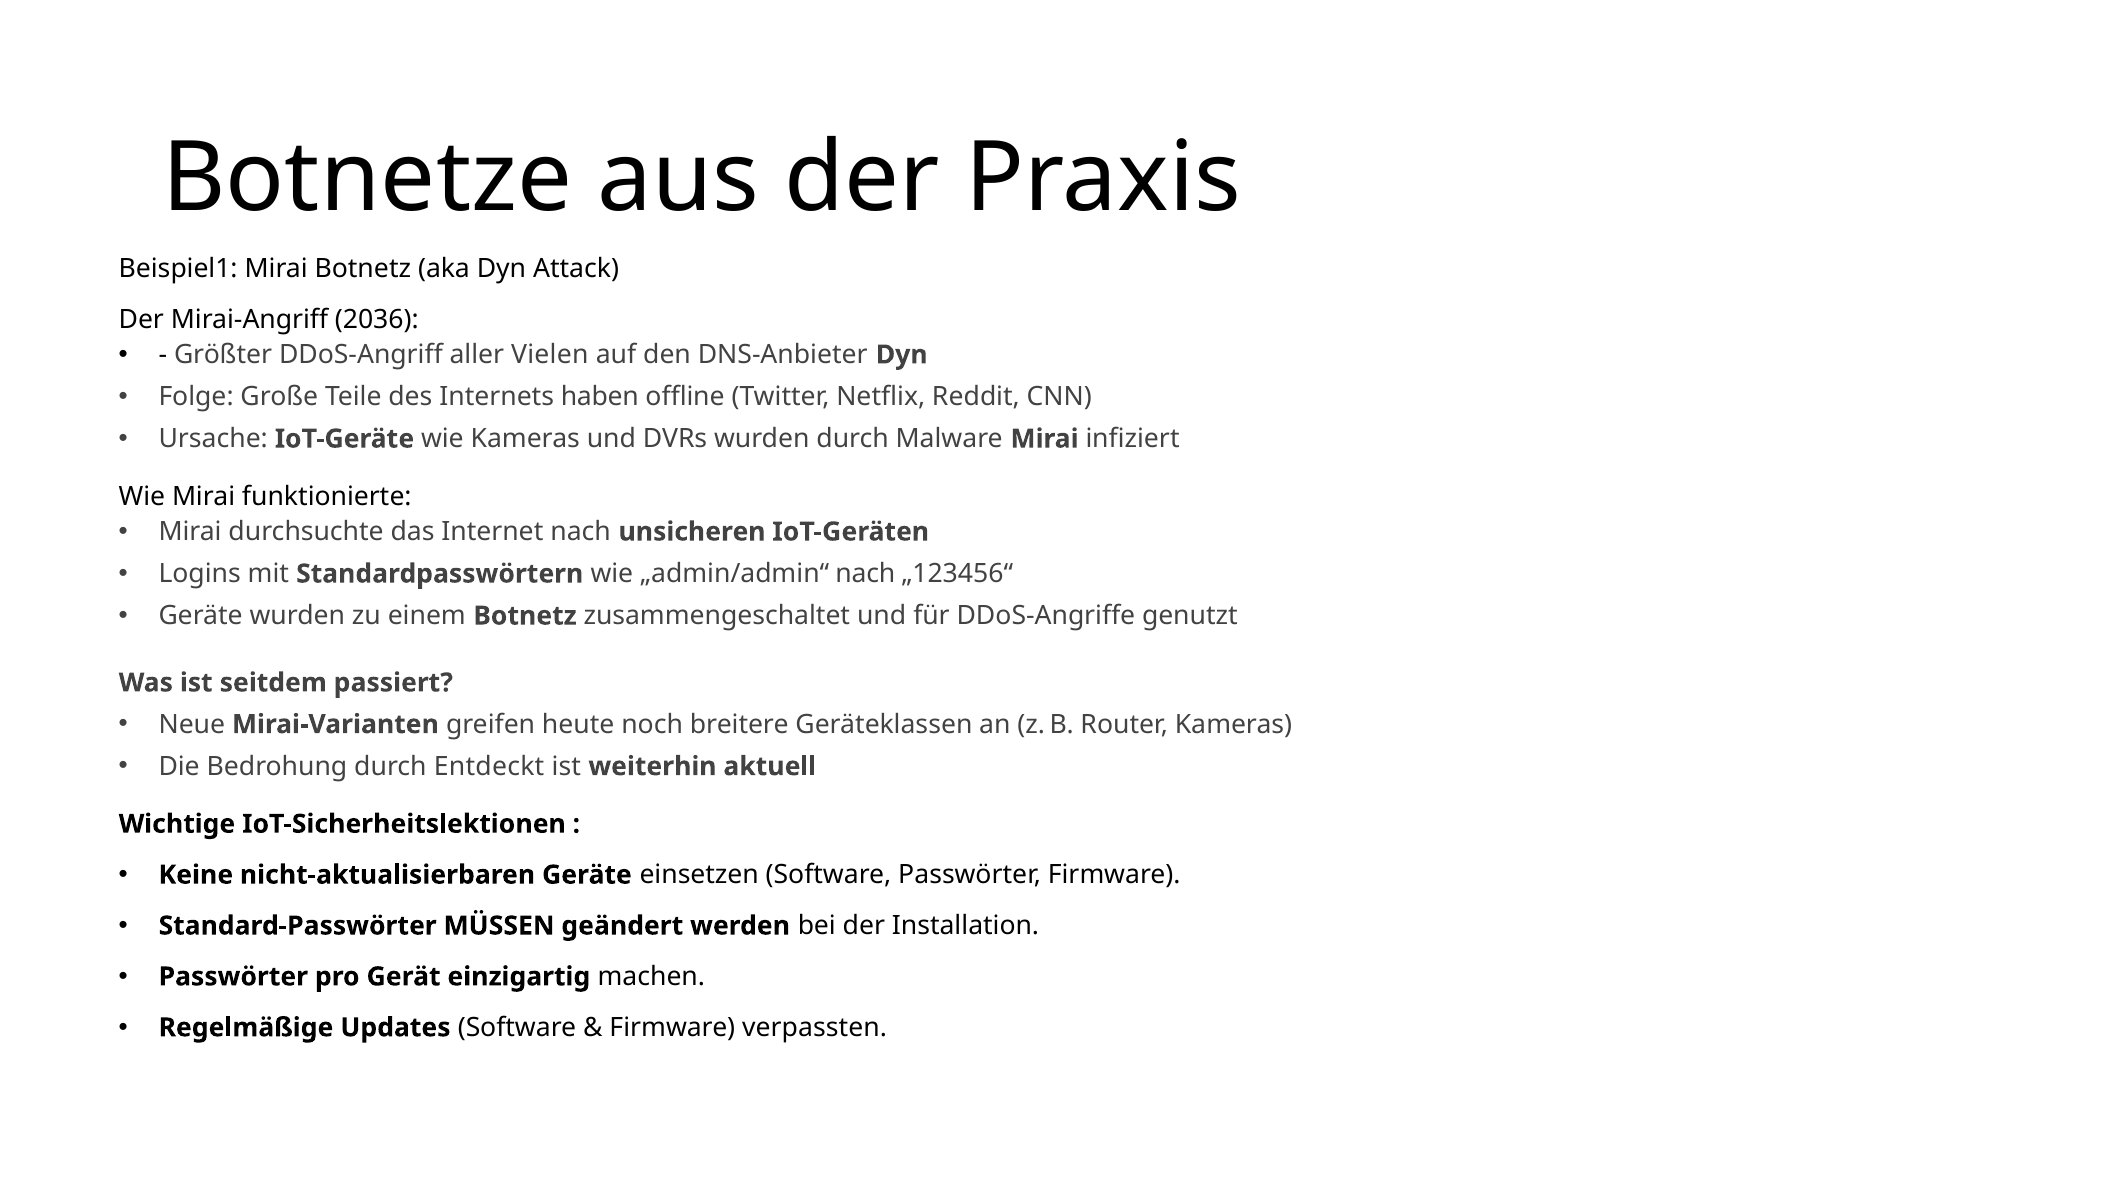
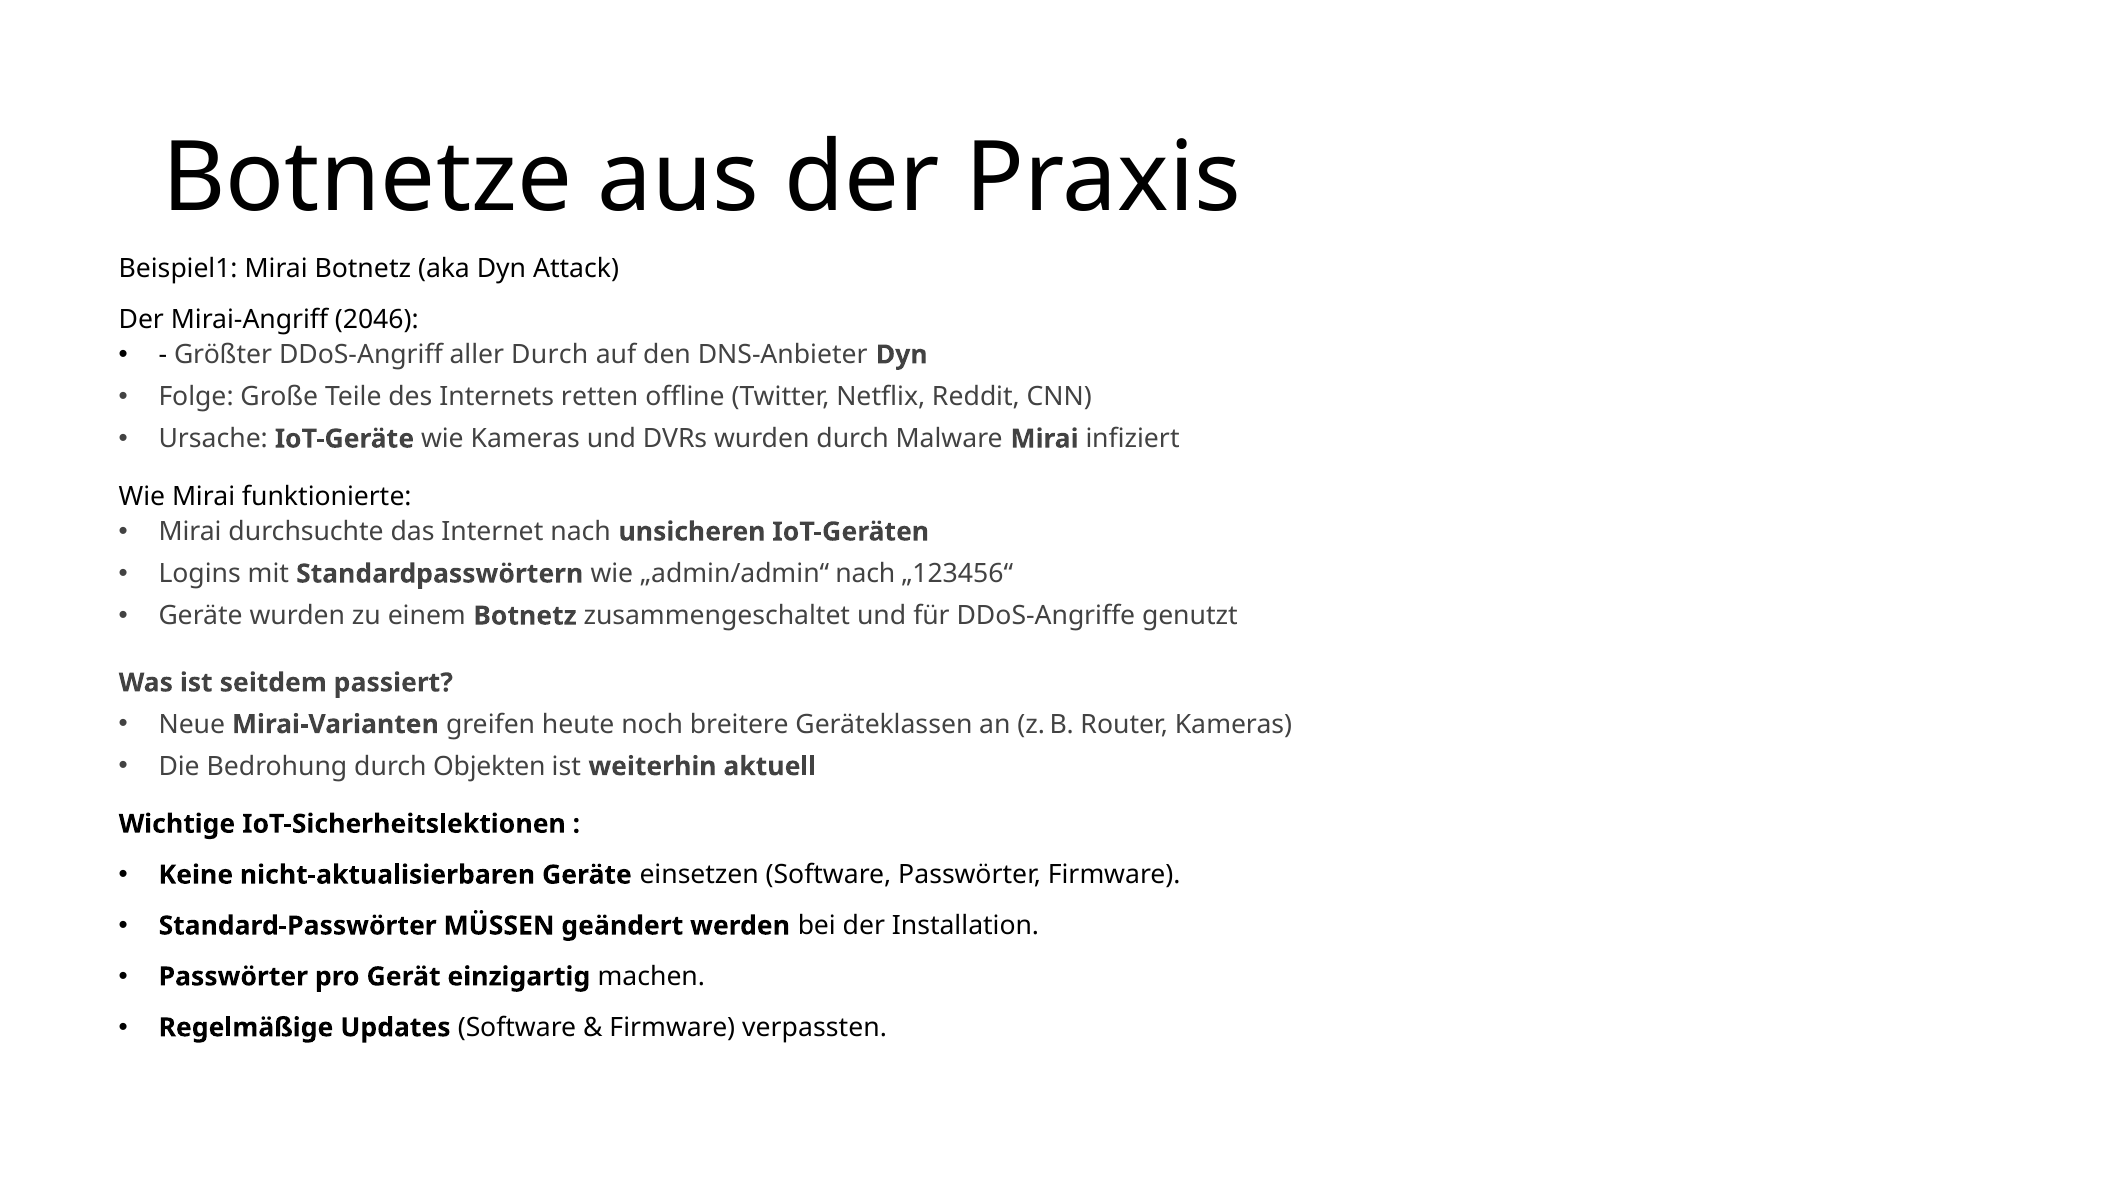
2036: 2036 -> 2046
aller Vielen: Vielen -> Durch
haben: haben -> retten
Entdeckt: Entdeckt -> Objekten
